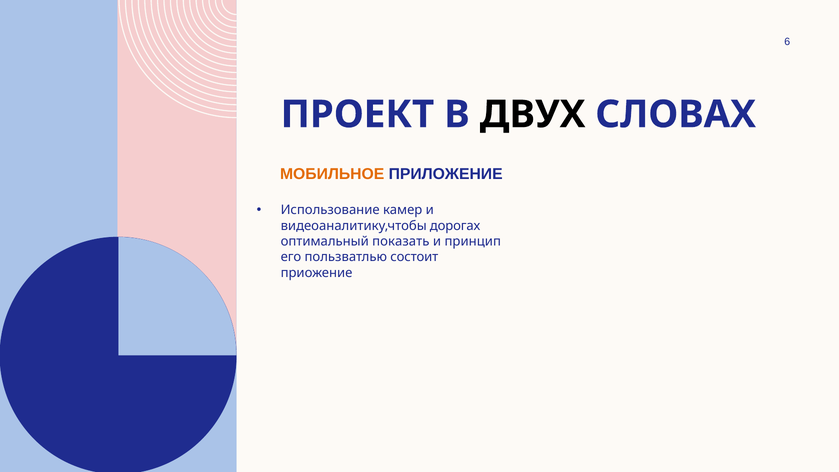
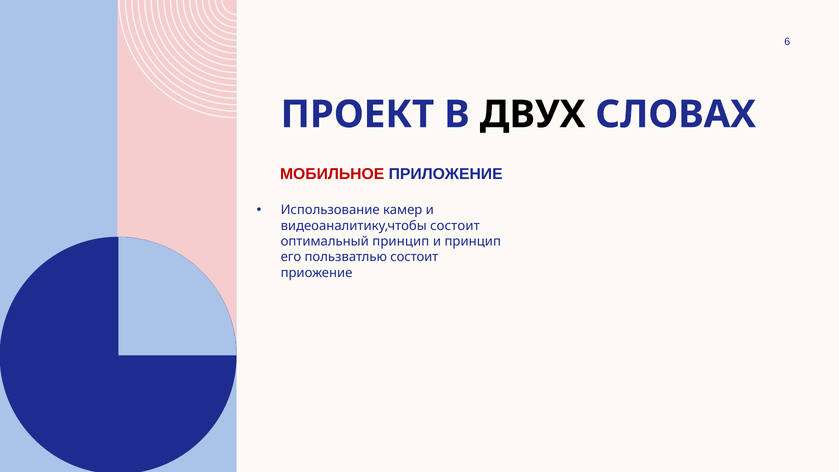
МОБИЛЬНОЕ colour: orange -> red
видеоаналитику,чтобы дорогах: дорогах -> состоит
оптимальный показать: показать -> принцип
